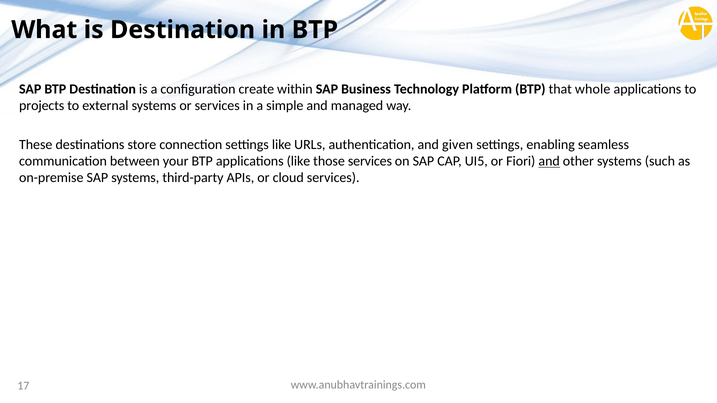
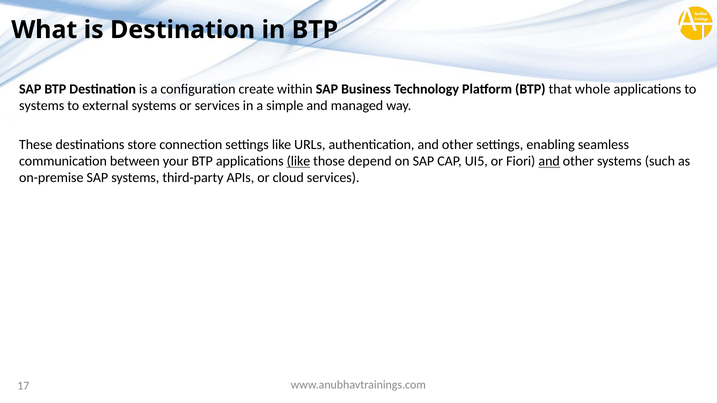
projects at (42, 106): projects -> systems
authentication and given: given -> other
like at (298, 161) underline: none -> present
those services: services -> depend
